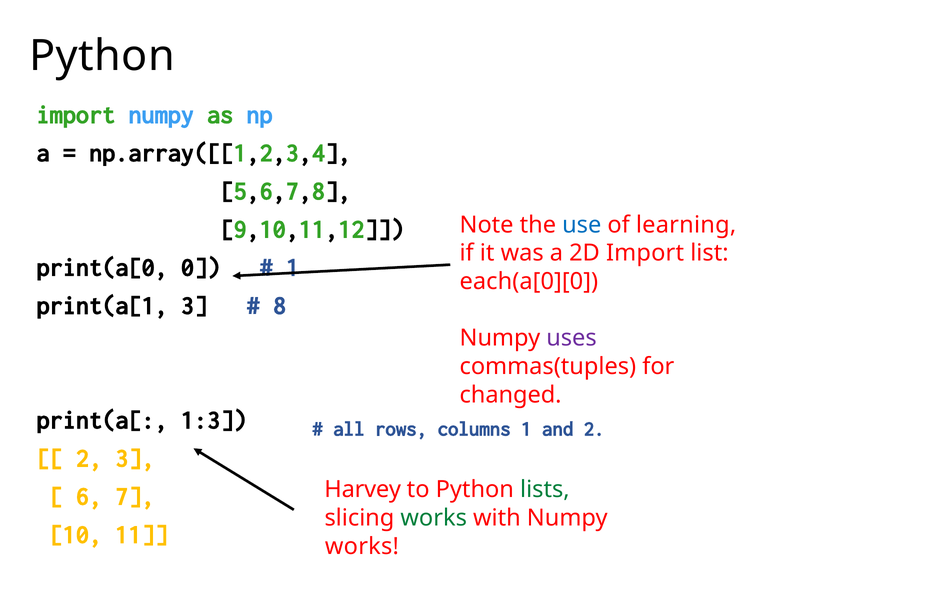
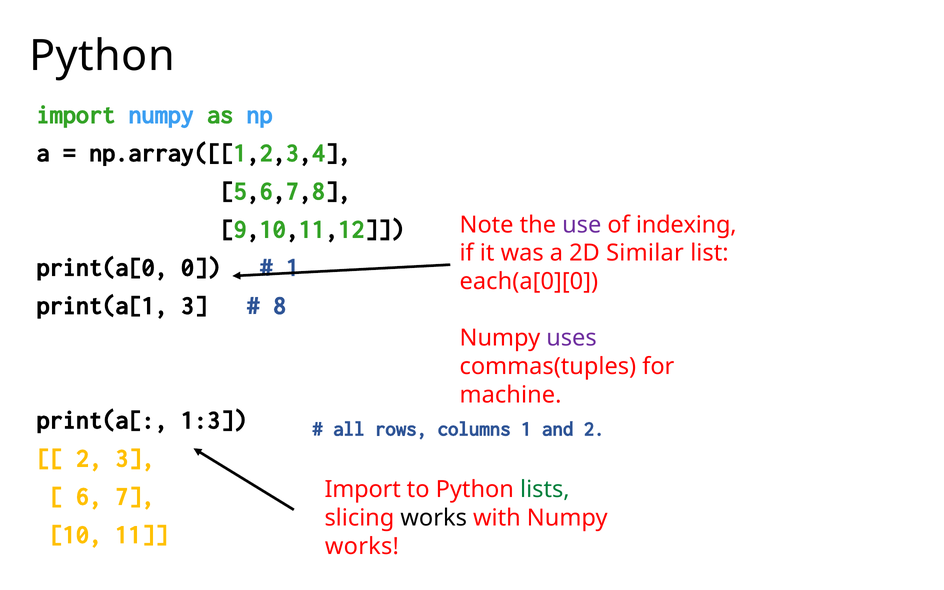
use colour: blue -> purple
learning: learning -> indexing
2D Import: Import -> Similar
changed: changed -> machine
Harvey at (363, 490): Harvey -> Import
works at (434, 518) colour: green -> black
